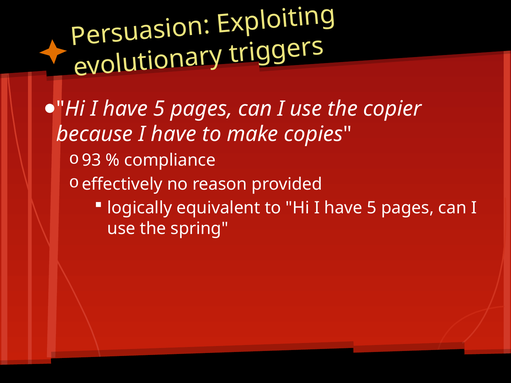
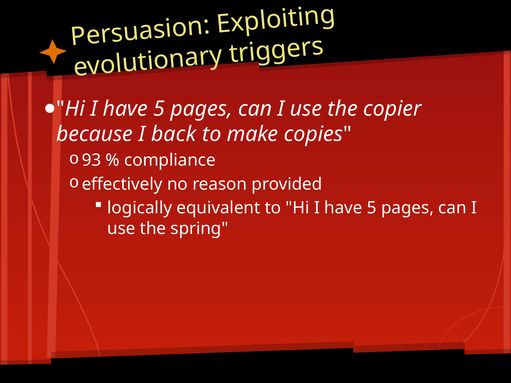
because I have: have -> back
